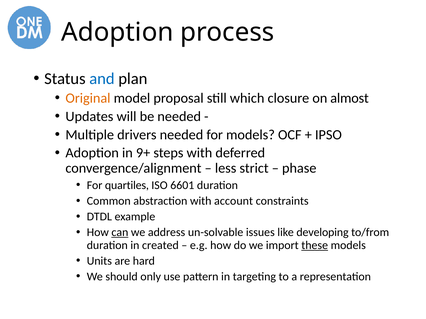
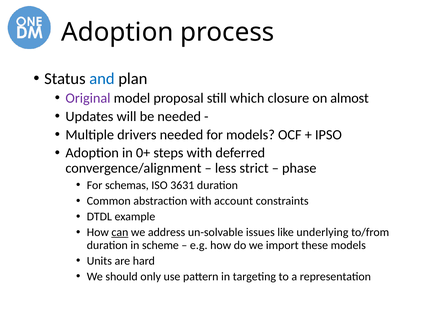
Original colour: orange -> purple
9+: 9+ -> 0+
quartiles: quartiles -> schemas
6601: 6601 -> 3631
developing: developing -> underlying
created: created -> scheme
these underline: present -> none
